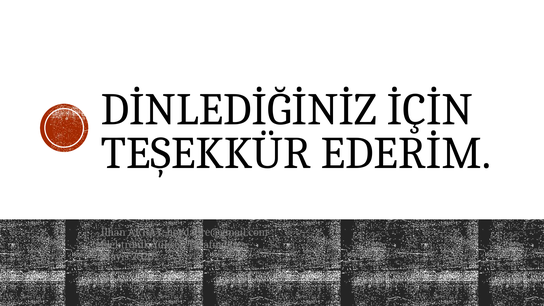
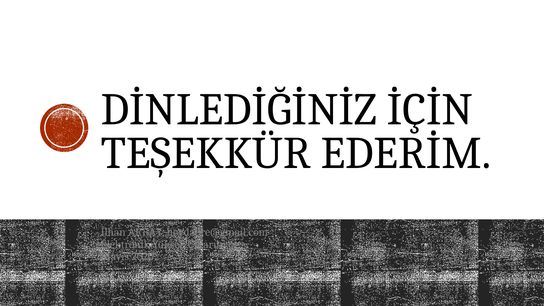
Tarafından: Tarafından -> Çıkarılıyor
